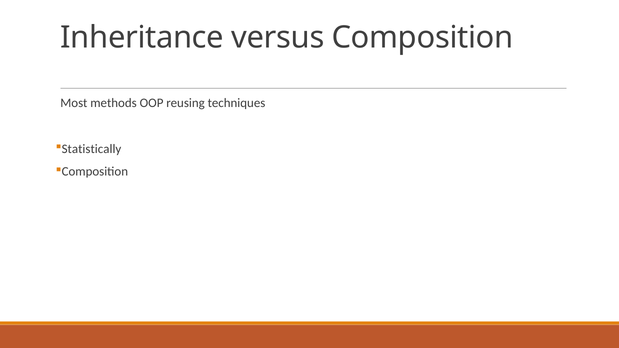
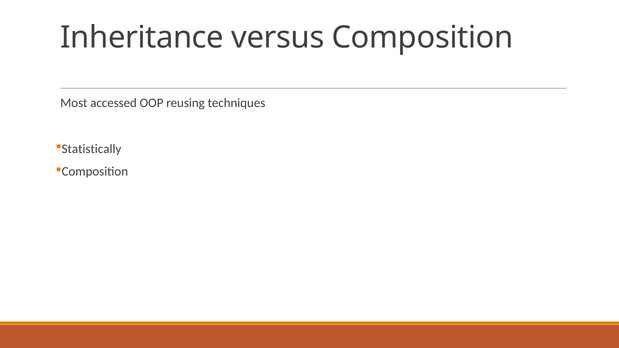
methods: methods -> accessed
